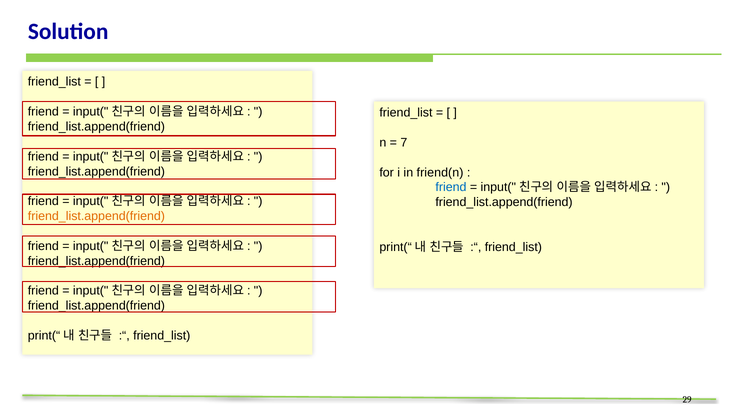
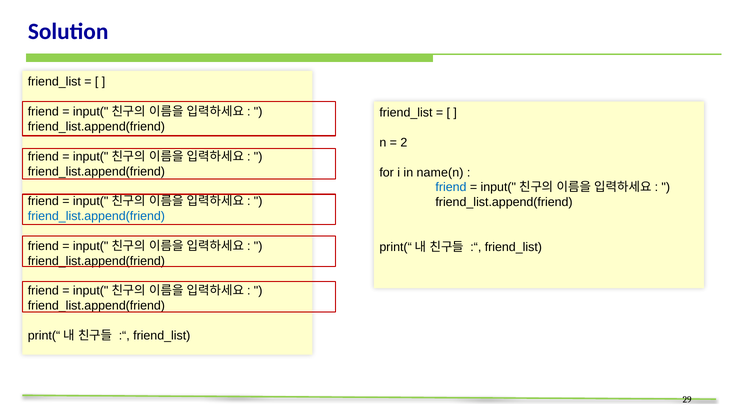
7: 7 -> 2
friend(n: friend(n -> name(n
friend_list.append(friend at (96, 216) colour: orange -> blue
